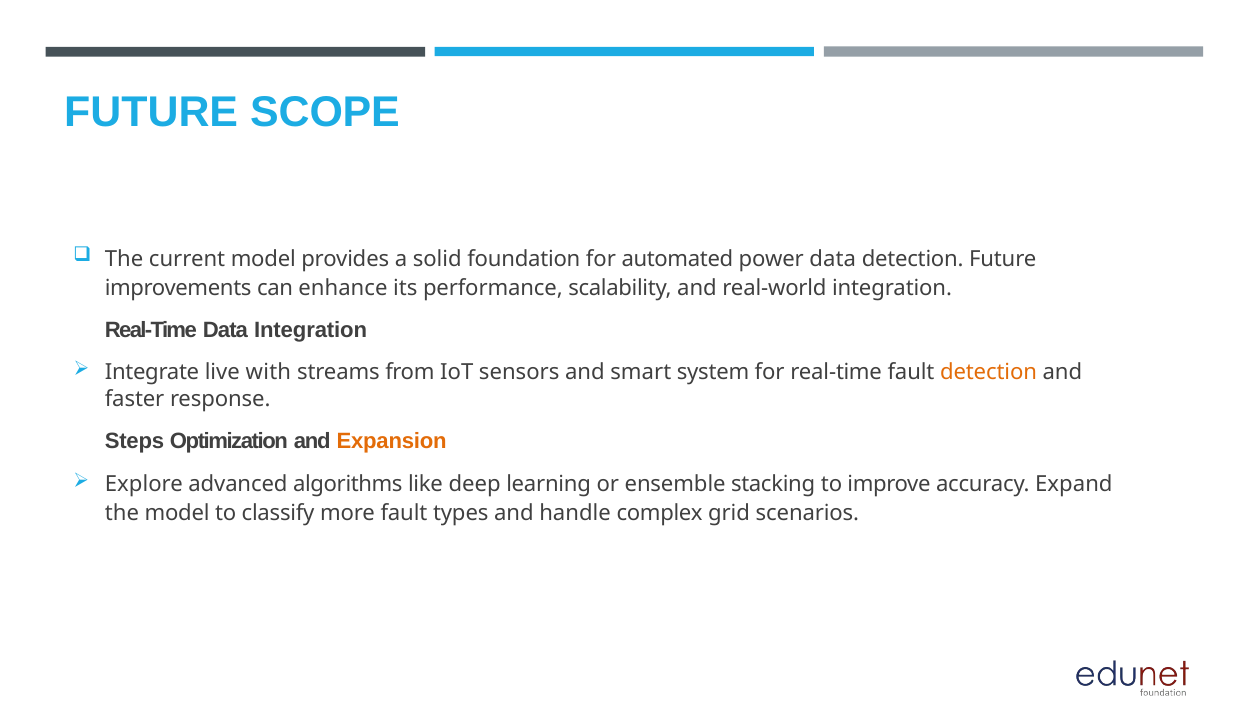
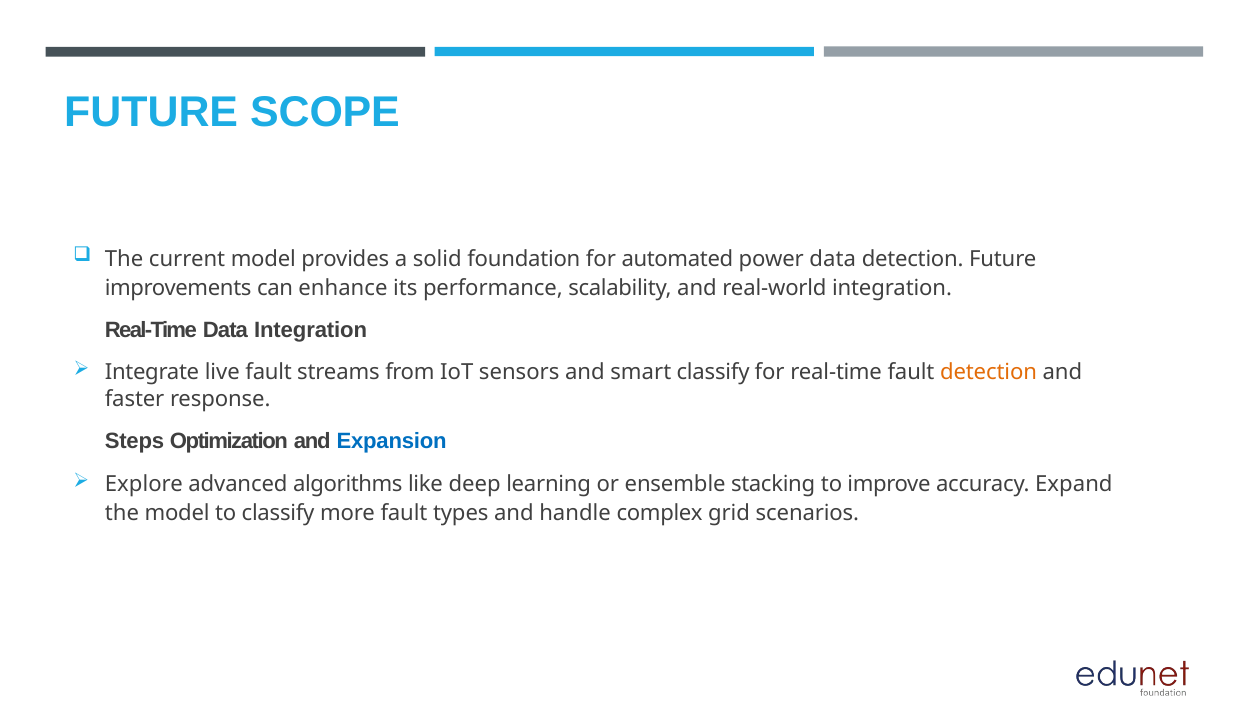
live with: with -> fault
smart system: system -> classify
Expansion colour: orange -> blue
